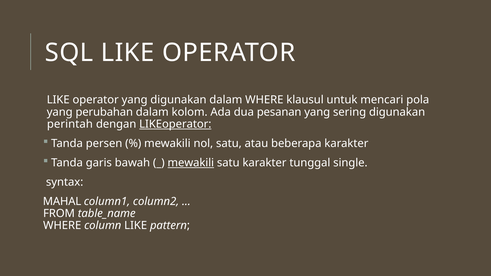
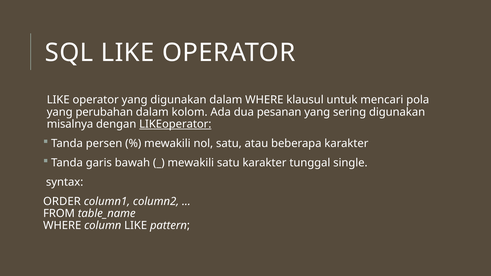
perintah: perintah -> misalnya
mewakili at (191, 163) underline: present -> none
MAHAL: MAHAL -> ORDER
